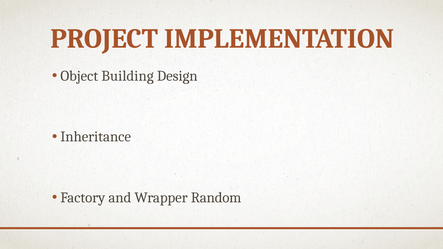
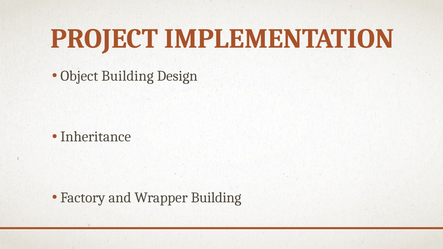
Wrapper Random: Random -> Building
